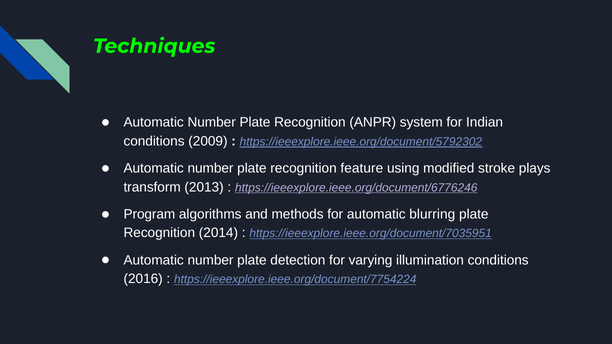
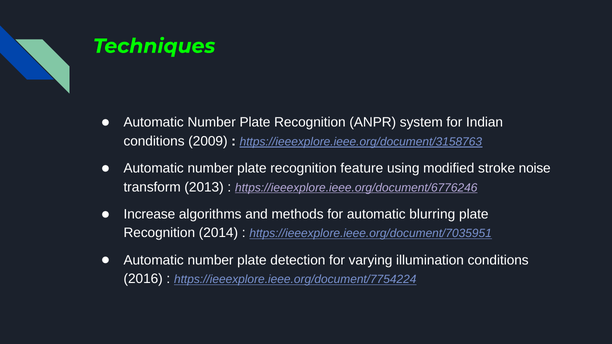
https://ieeexplore.ieee.org/document/5792302: https://ieeexplore.ieee.org/document/5792302 -> https://ieeexplore.ieee.org/document/3158763
plays: plays -> noise
Program: Program -> Increase
